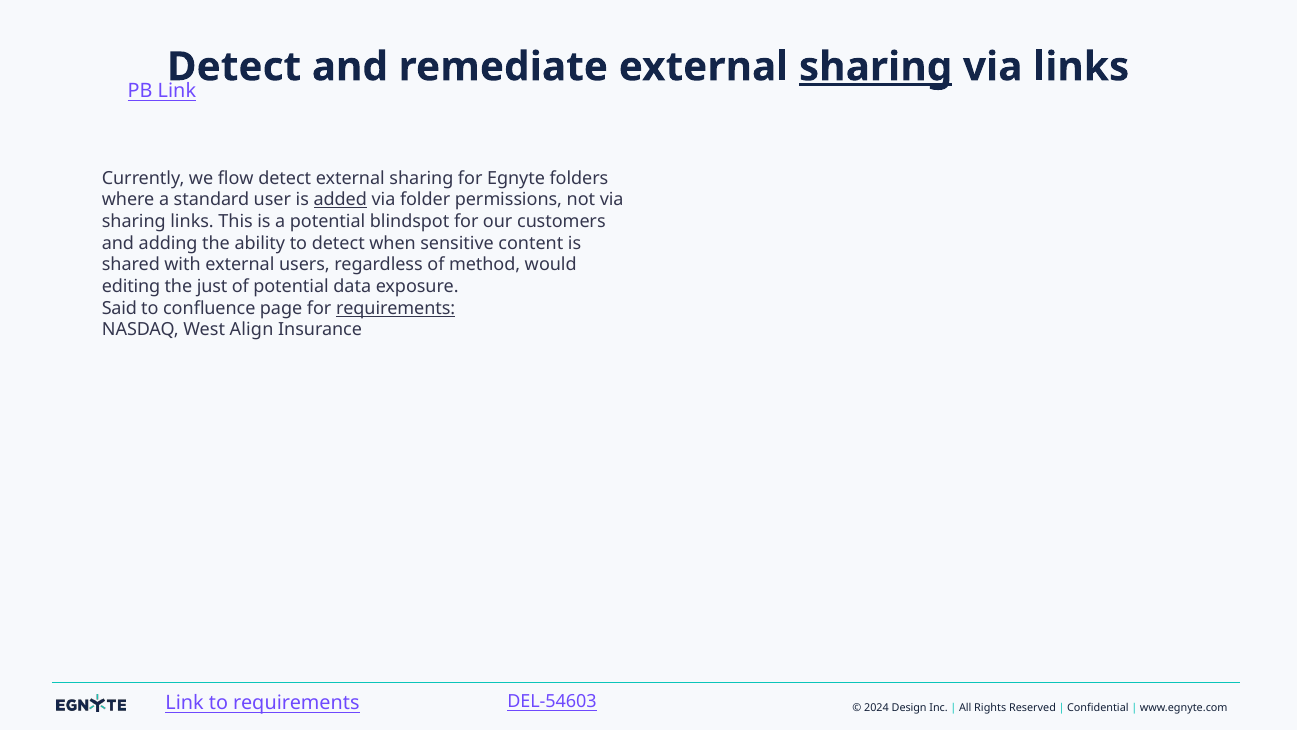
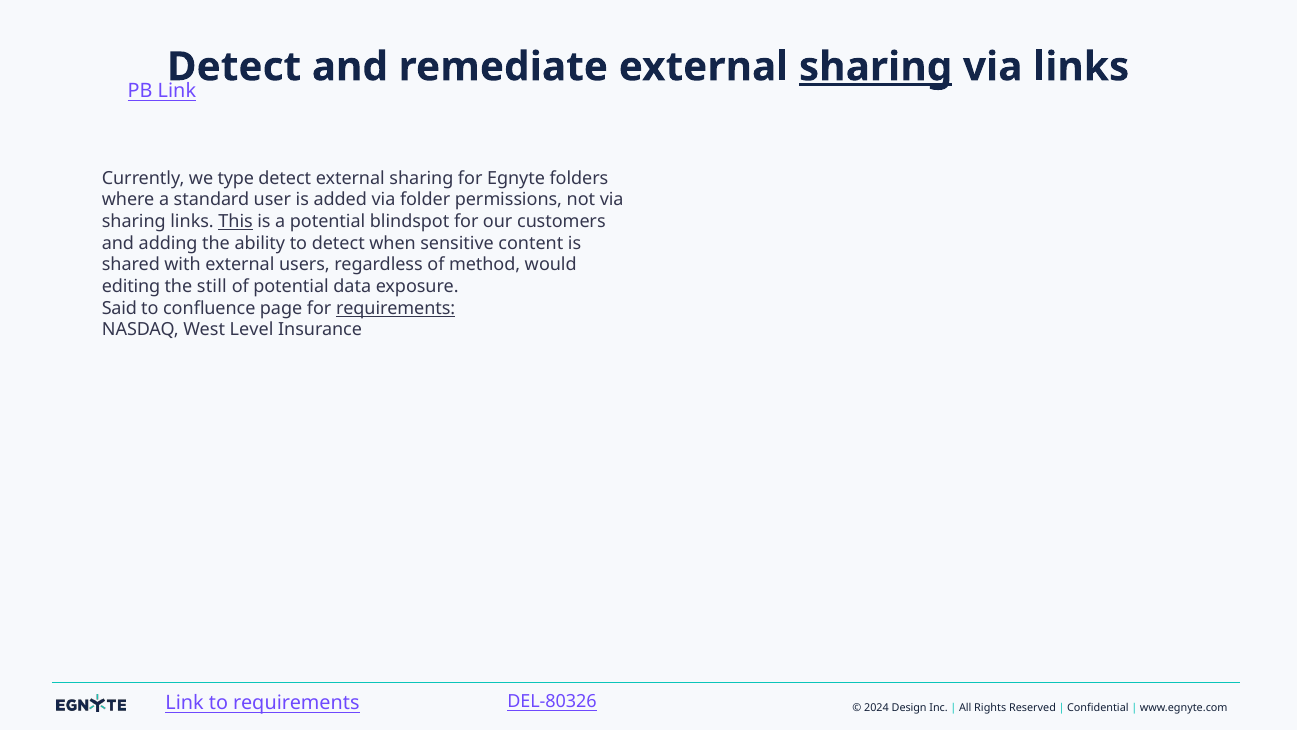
flow: flow -> type
added underline: present -> none
This underline: none -> present
just: just -> still
Align: Align -> Level
DEL-54603: DEL-54603 -> DEL-80326
